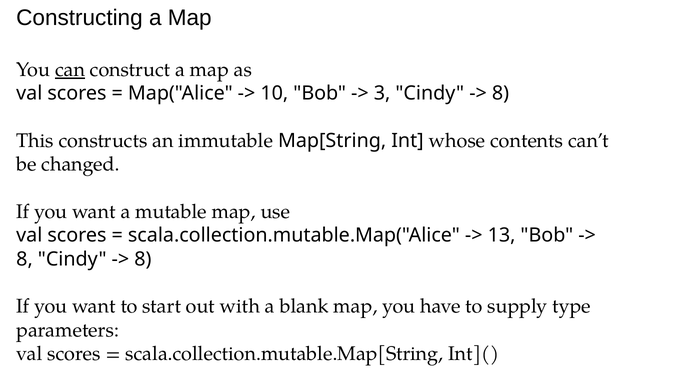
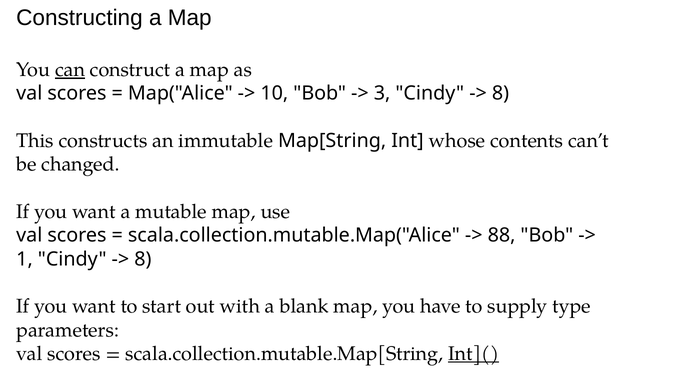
13: 13 -> 88
8 at (25, 259): 8 -> 1
Int]( underline: none -> present
